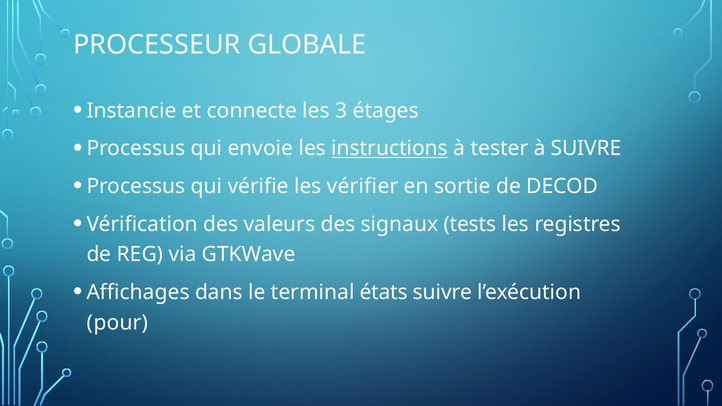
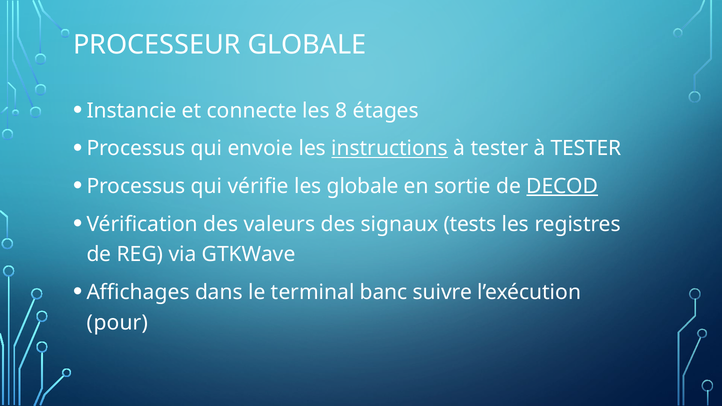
3: 3 -> 8
tester à SUIVRE: SUIVRE -> TESTER
les vérifier: vérifier -> globale
DECOD underline: none -> present
états: états -> banc
